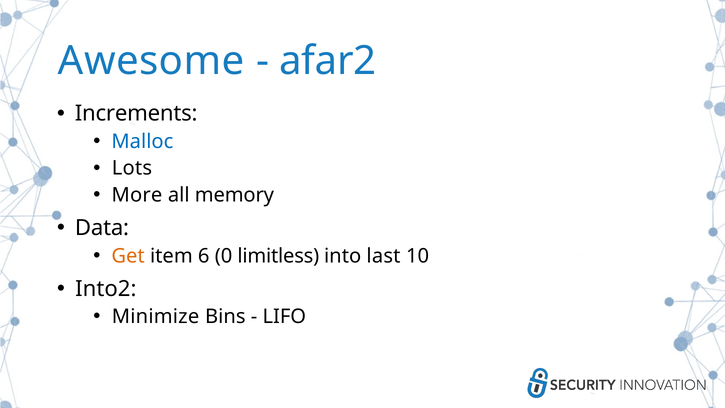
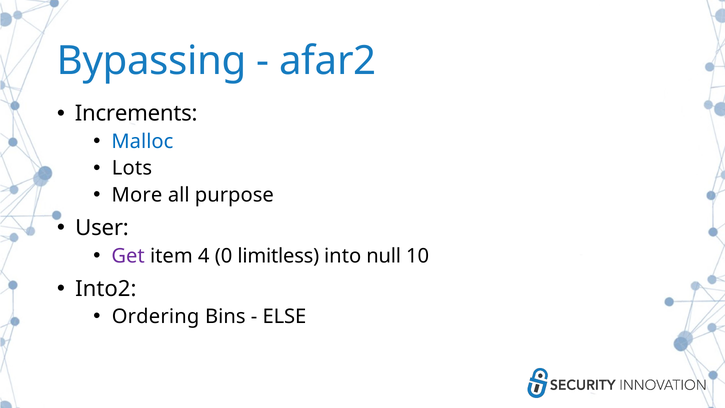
Awesome: Awesome -> Bypassing
memory: memory -> purpose
Data: Data -> User
Get colour: orange -> purple
6: 6 -> 4
last: last -> null
Minimize: Minimize -> Ordering
LIFO: LIFO -> ELSE
